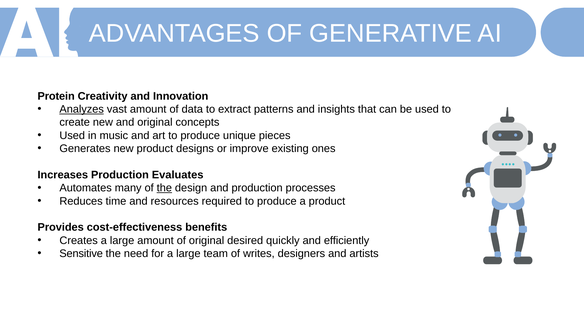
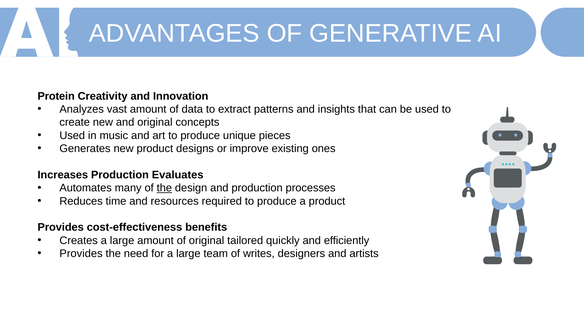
Analyzes underline: present -> none
desired: desired -> tailored
Sensitive at (81, 254): Sensitive -> Provides
